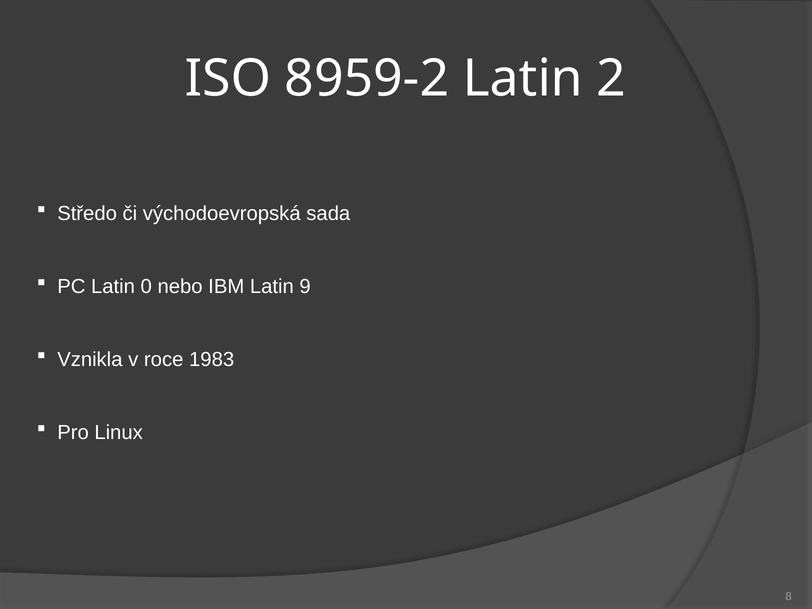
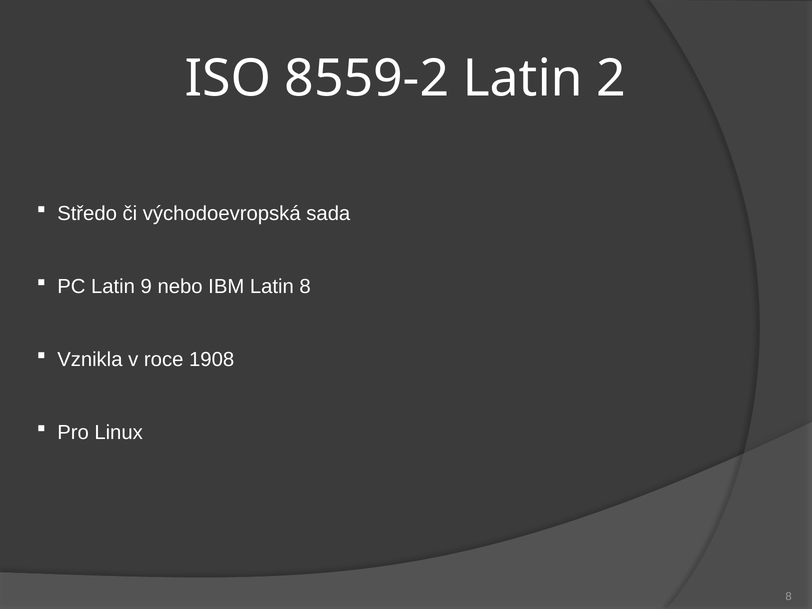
8959-2: 8959-2 -> 8559-2
0: 0 -> 9
Latin 9: 9 -> 8
1983: 1983 -> 1908
